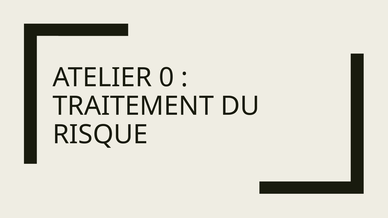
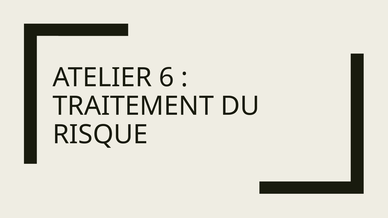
0: 0 -> 6
